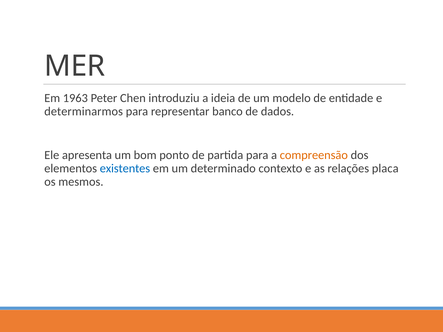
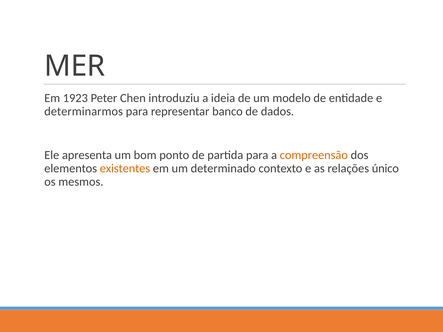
1963: 1963 -> 1923
existentes colour: blue -> orange
placa: placa -> único
